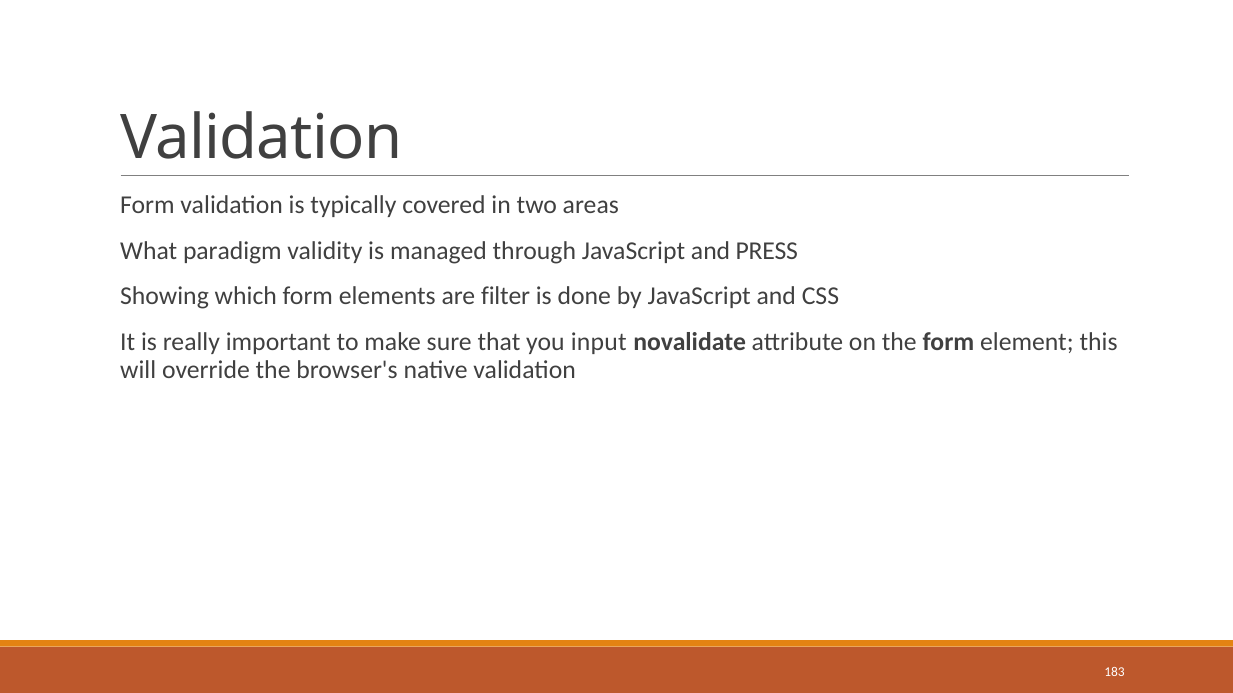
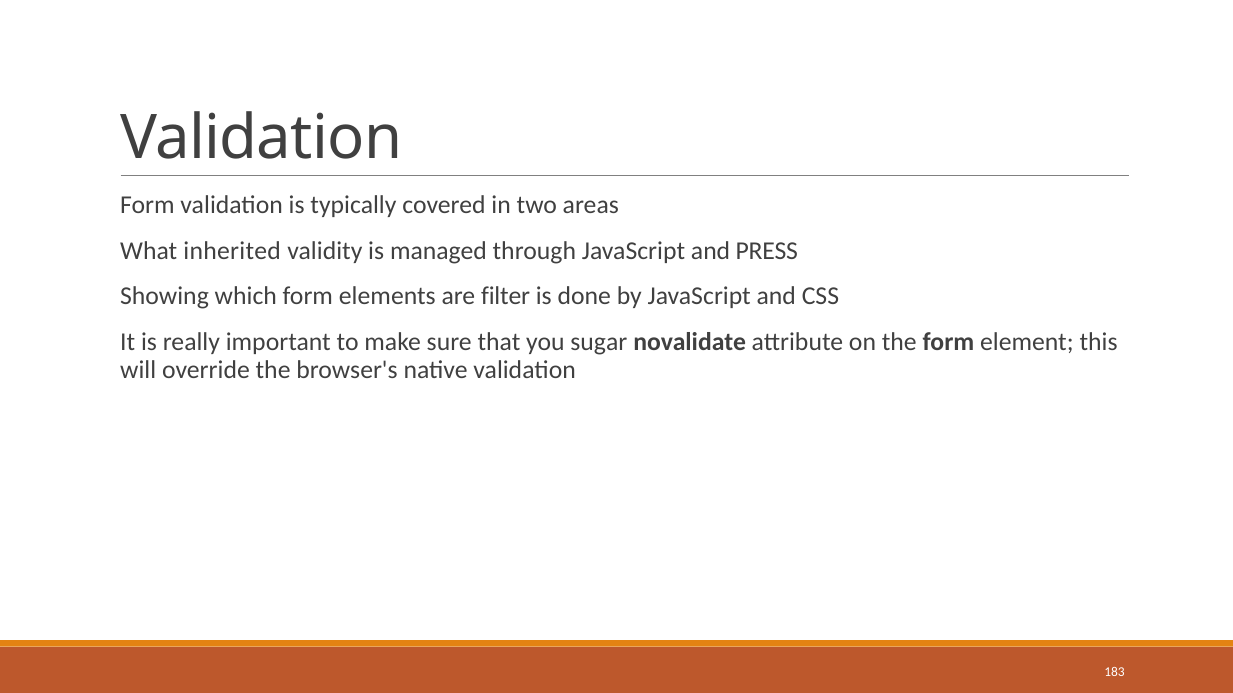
paradigm: paradigm -> inherited
input: input -> sugar
